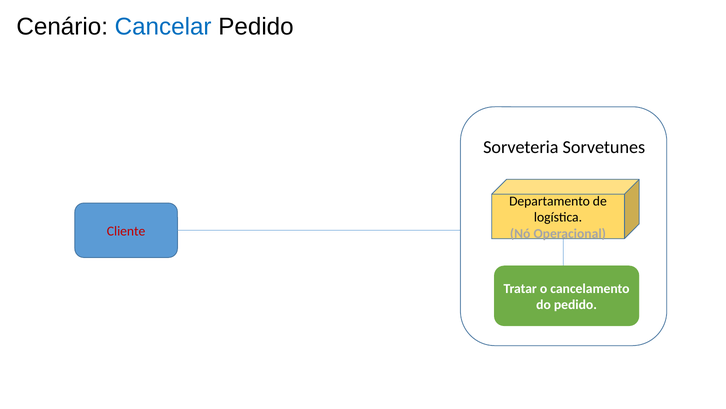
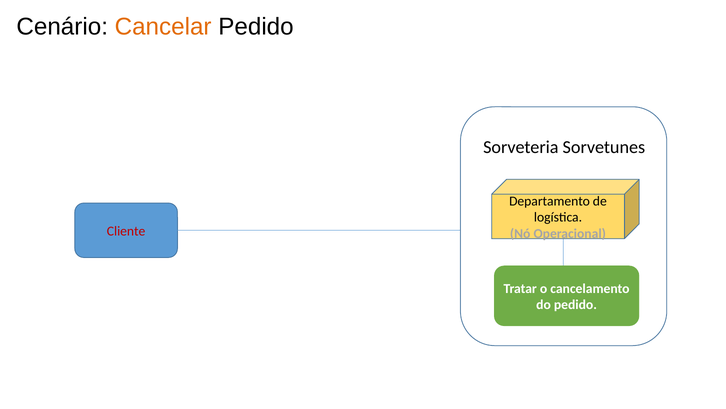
Cancelar colour: blue -> orange
